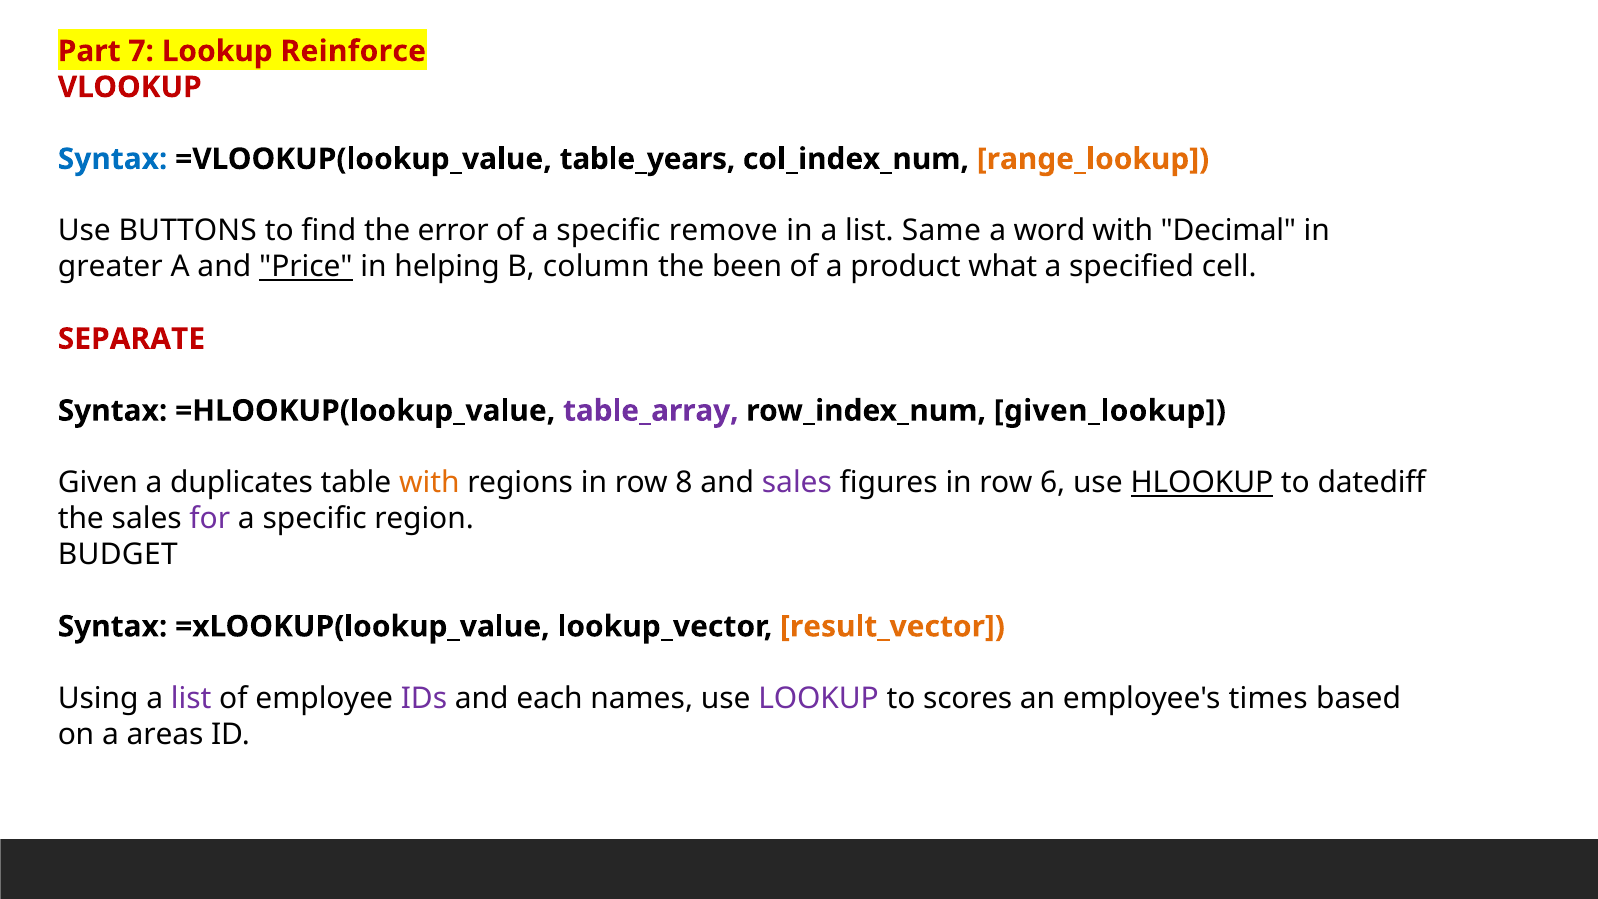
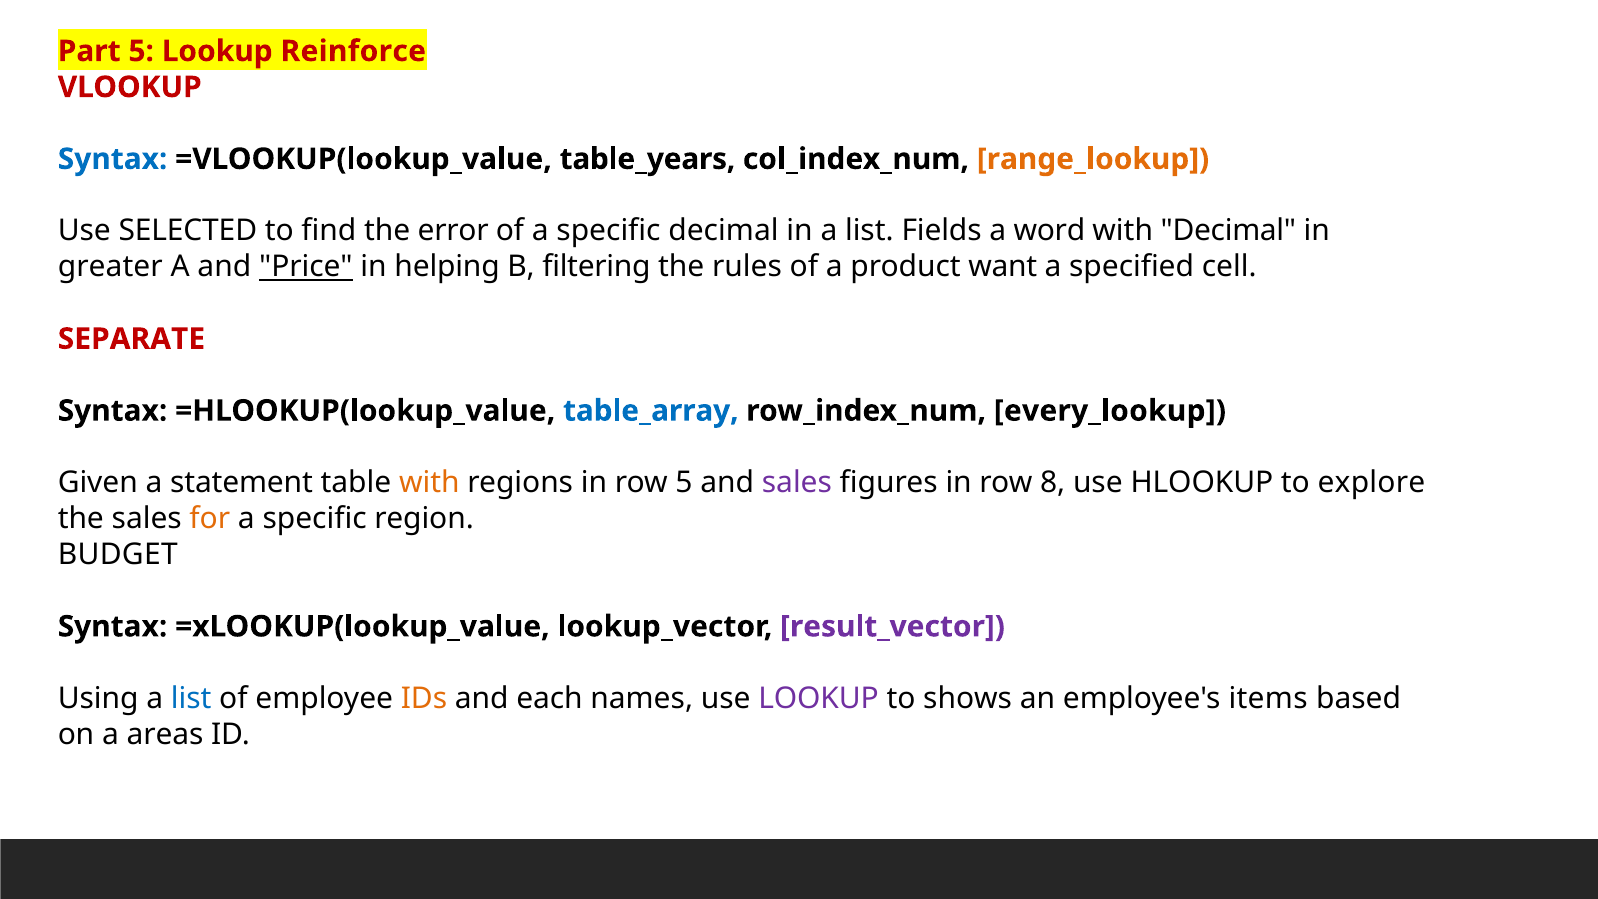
Part 7: 7 -> 5
BUTTONS: BUTTONS -> SELECTED
specific remove: remove -> decimal
Same: Same -> Fields
column: column -> filtering
been: been -> rules
what: what -> want
table_array colour: purple -> blue
given_lookup: given_lookup -> every_lookup
duplicates: duplicates -> statement
row 8: 8 -> 5
6: 6 -> 8
HLOOKUP underline: present -> none
datediff: datediff -> explore
for colour: purple -> orange
result_vector colour: orange -> purple
list at (191, 698) colour: purple -> blue
IDs colour: purple -> orange
scores: scores -> shows
times: times -> items
